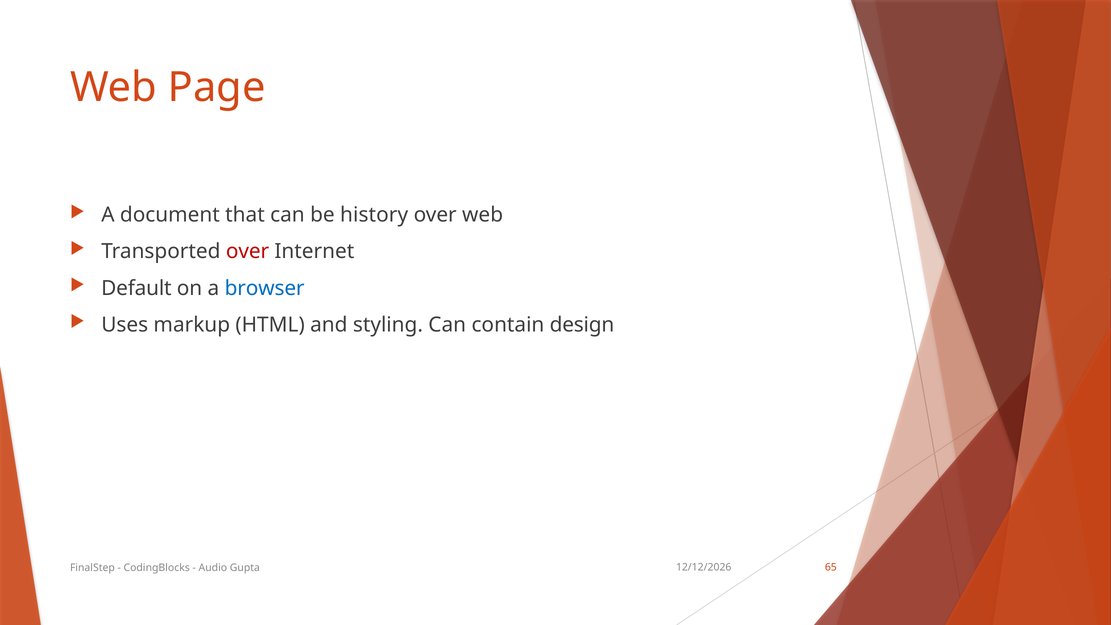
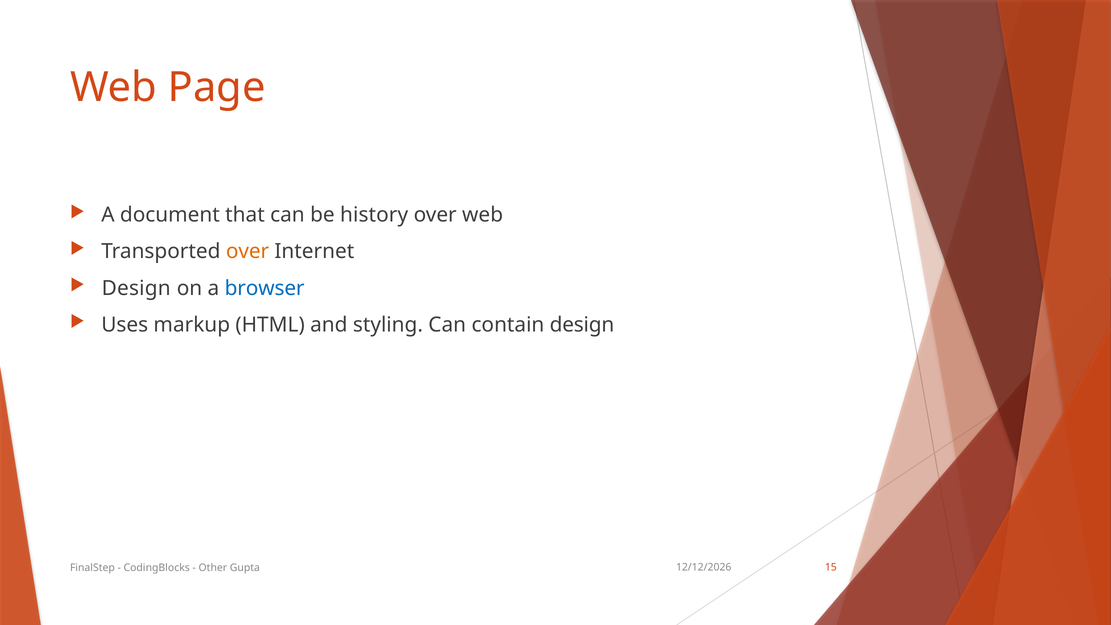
over at (248, 252) colour: red -> orange
Default at (136, 288): Default -> Design
65: 65 -> 15
Audio: Audio -> Other
